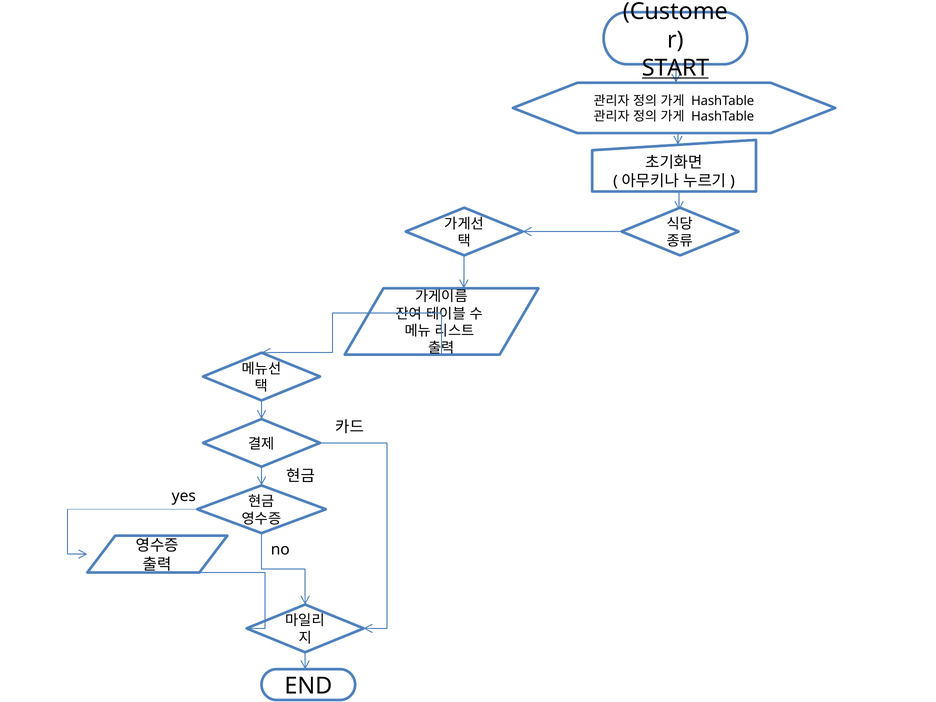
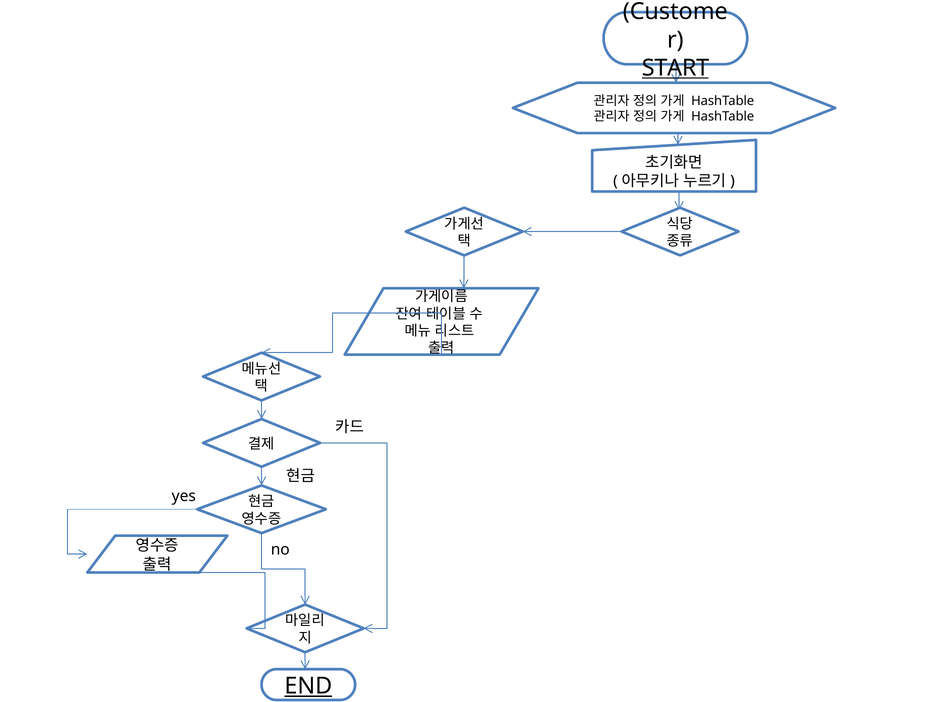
END underline: none -> present
